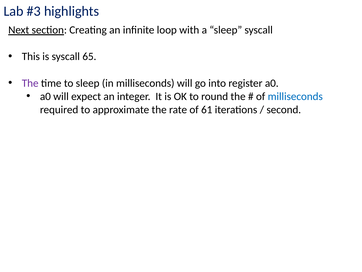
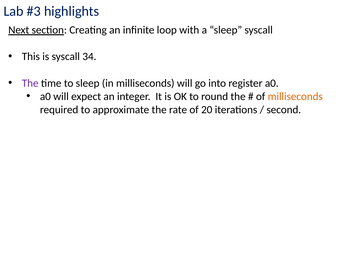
65: 65 -> 34
milliseconds at (295, 96) colour: blue -> orange
61: 61 -> 20
